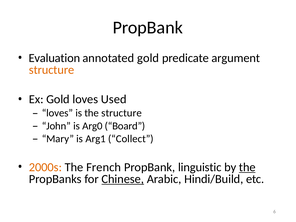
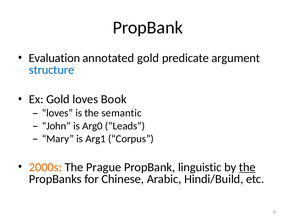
structure at (52, 70) colour: orange -> blue
Used: Used -> Book
the structure: structure -> semantic
Board: Board -> Leads
Collect: Collect -> Corpus
French: French -> Prague
Chinese underline: present -> none
